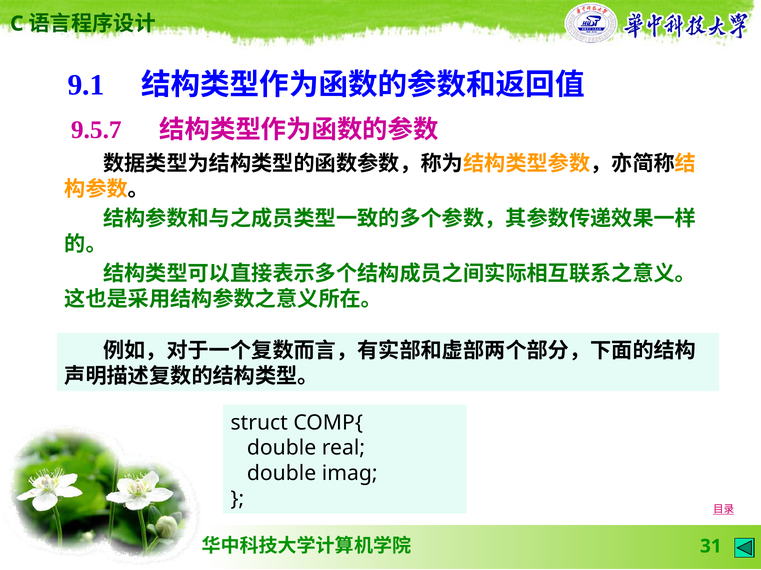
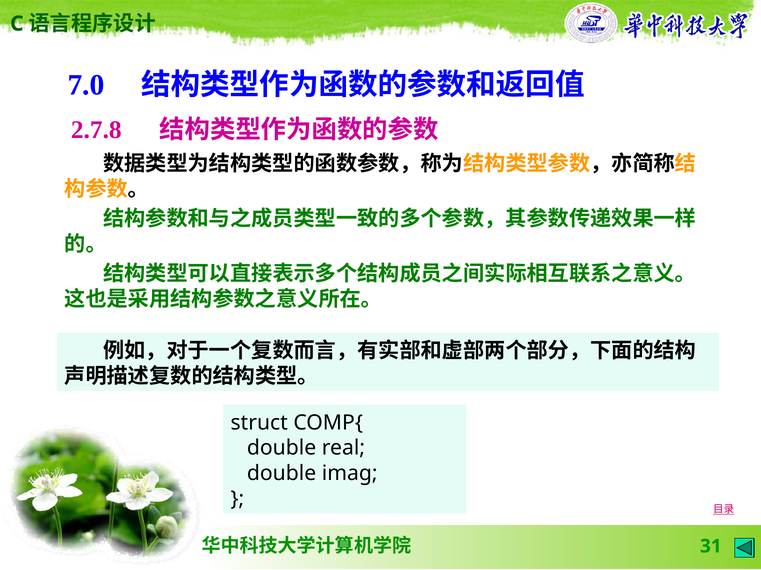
9.1: 9.1 -> 7.0
9.5.7: 9.5.7 -> 2.7.8
